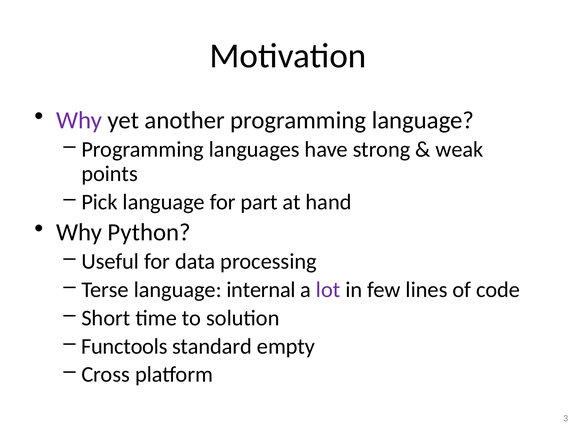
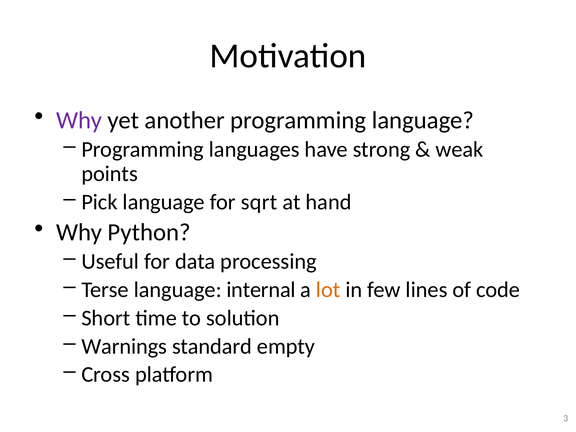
part: part -> sqrt
lot colour: purple -> orange
Functools: Functools -> Warnings
